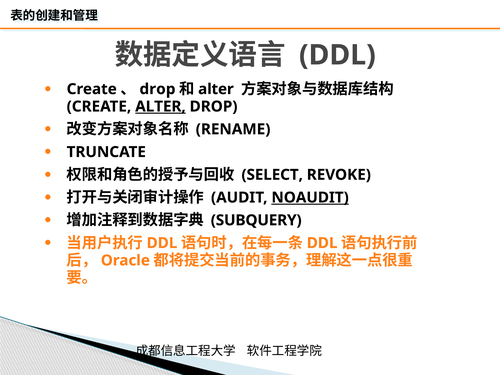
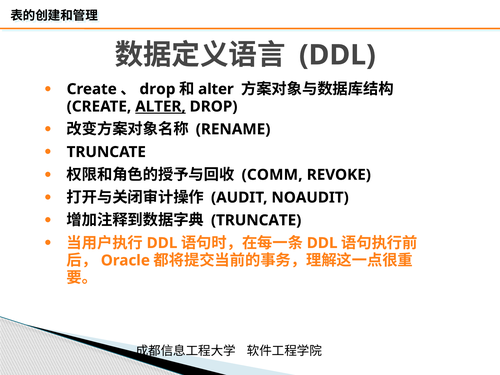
SELECT: SELECT -> COMM
NOAUDIT underline: present -> none
SUBQUERY at (256, 220): SUBQUERY -> TRUNCATE
